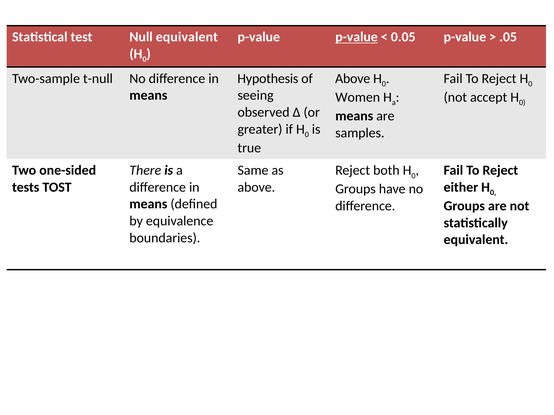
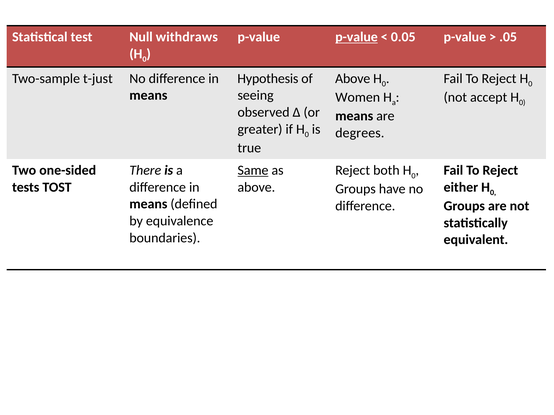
Null equivalent: equivalent -> withdraws
t-null: t-null -> t-just
samples: samples -> degrees
Same underline: none -> present
